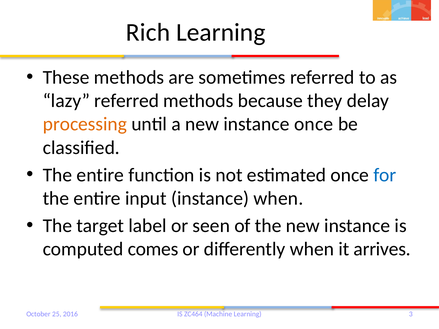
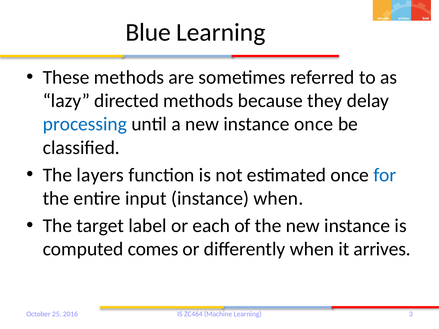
Rich: Rich -> Blue
lazy referred: referred -> directed
processing colour: orange -> blue
entire at (100, 175): entire -> layers
seen: seen -> each
